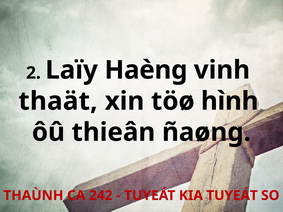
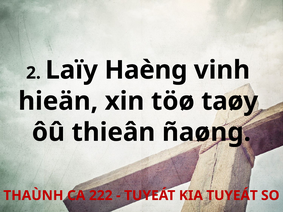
thaät: thaät -> hieän
hình: hình -> taøy
242: 242 -> 222
